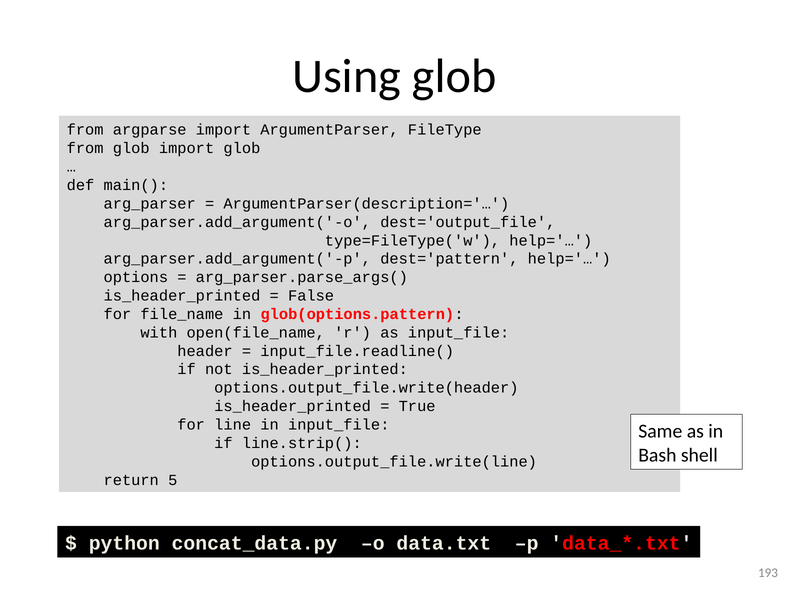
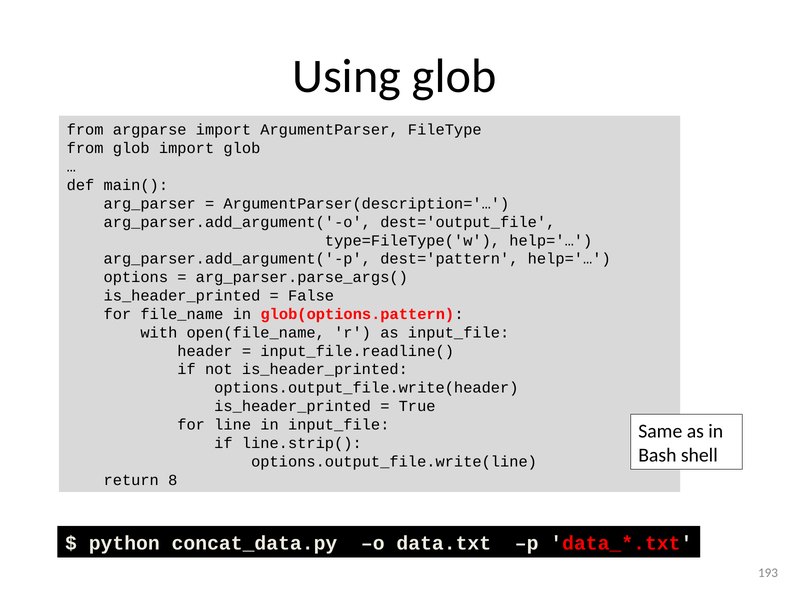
5: 5 -> 8
